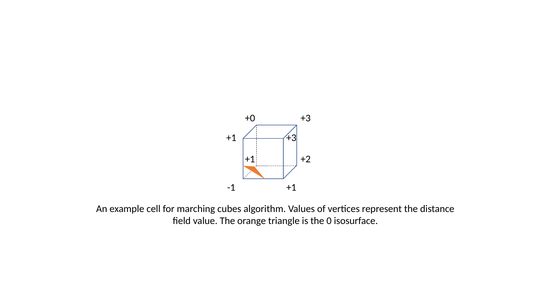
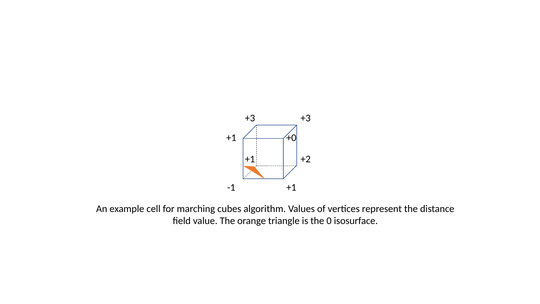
+0 at (250, 118): +0 -> +3
+3 at (291, 138): +3 -> +0
